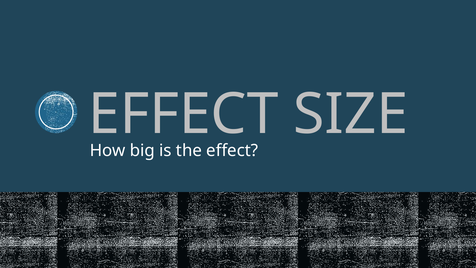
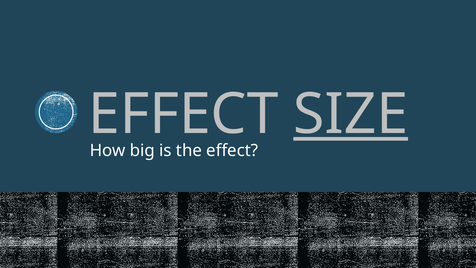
SIZE underline: none -> present
